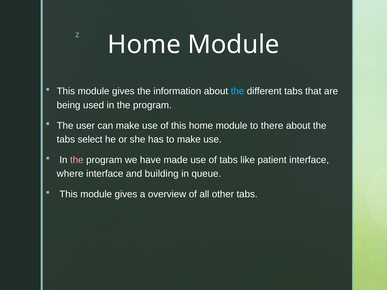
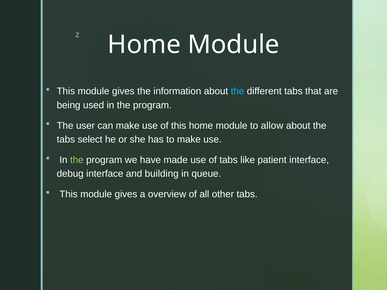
there: there -> allow
the at (77, 160) colour: pink -> light green
where: where -> debug
